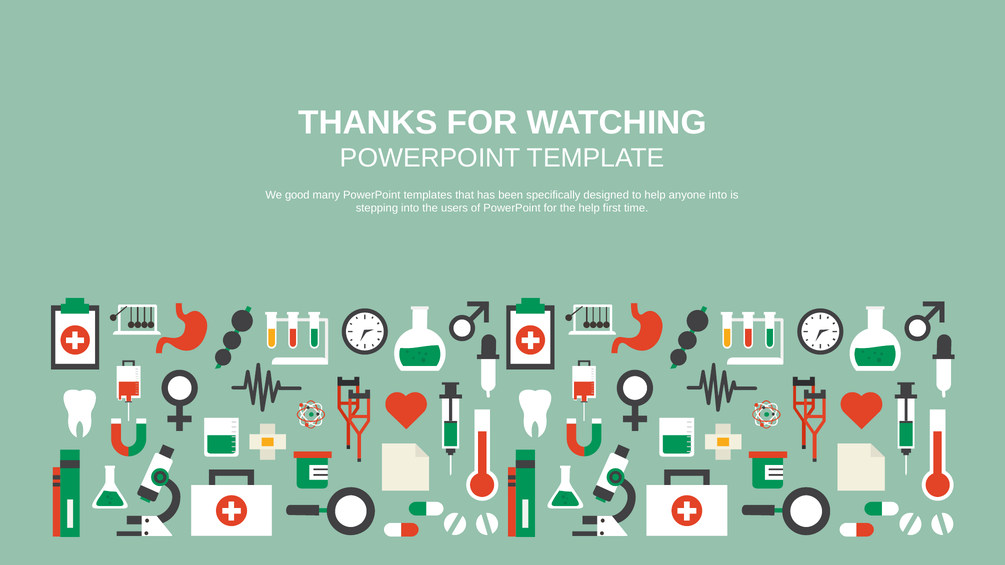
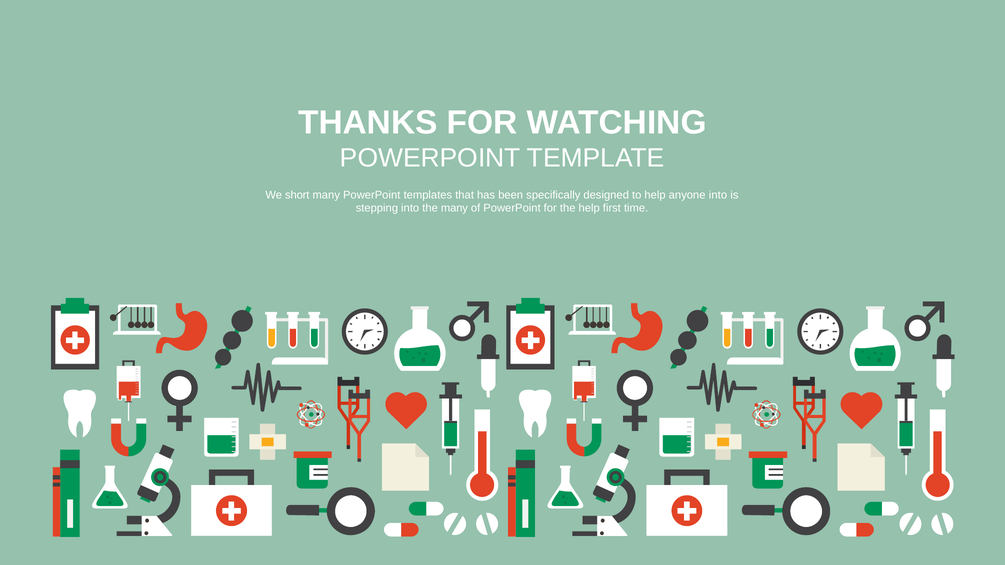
good: good -> short
the users: users -> many
